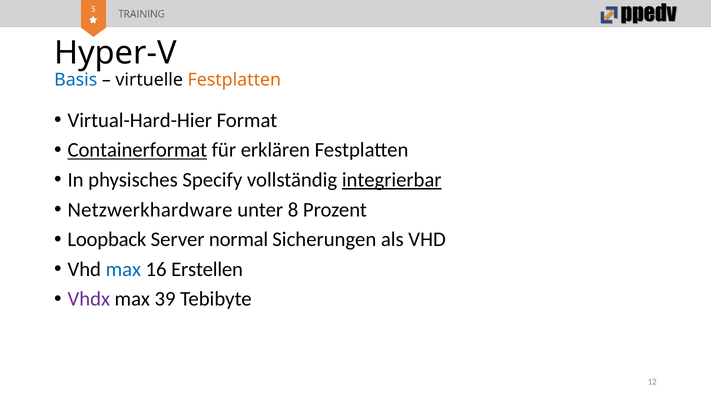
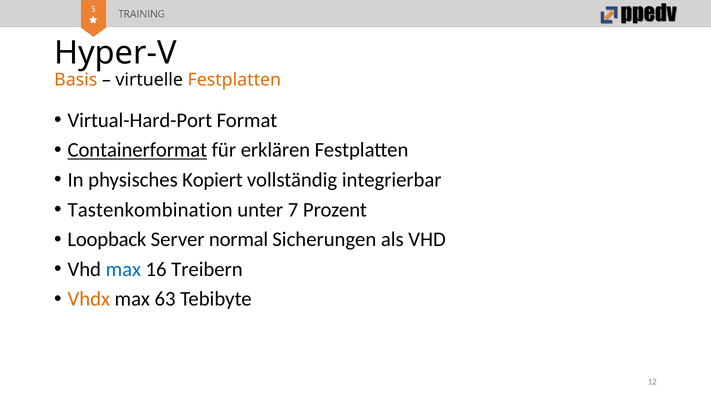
Basis colour: blue -> orange
Virtual-Hard-Hier: Virtual-Hard-Hier -> Virtual-Hard-Port
Specify: Specify -> Kopiert
integrierbar underline: present -> none
Netzwerkhardware: Netzwerkhardware -> Tastenkombination
8: 8 -> 7
Erstellen: Erstellen -> Treibern
Vhdx colour: purple -> orange
39: 39 -> 63
